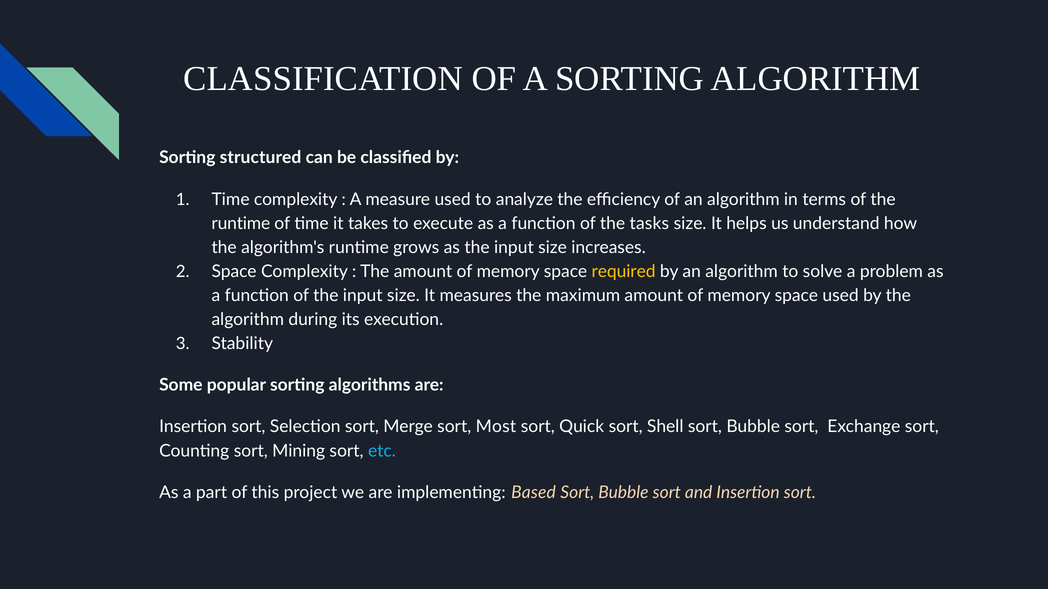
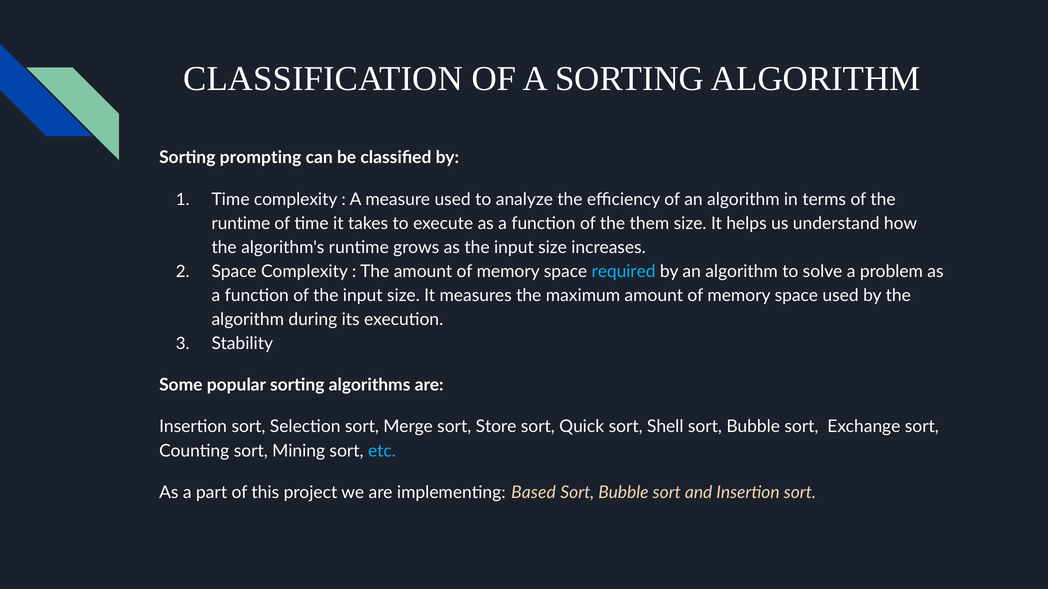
structured: structured -> prompting
tasks: tasks -> them
required colour: yellow -> light blue
Most: Most -> Store
